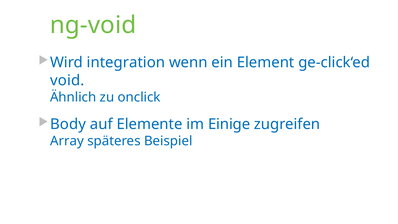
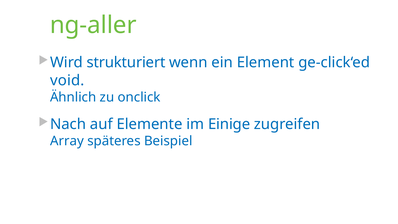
ng-void: ng-void -> ng-aller
integration: integration -> strukturiert
Body: Body -> Nach
